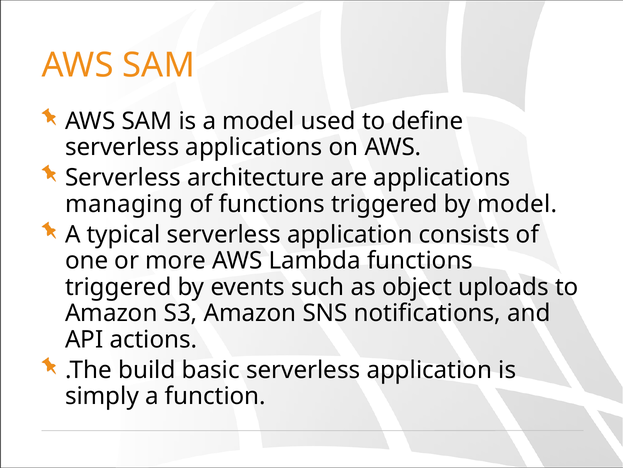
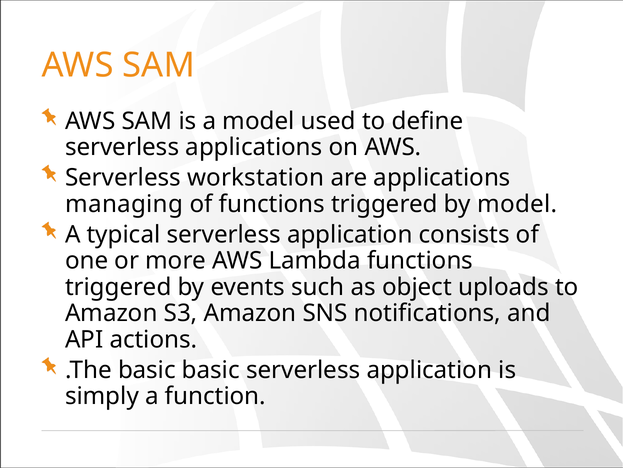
architecture: architecture -> workstation
.The build: build -> basic
